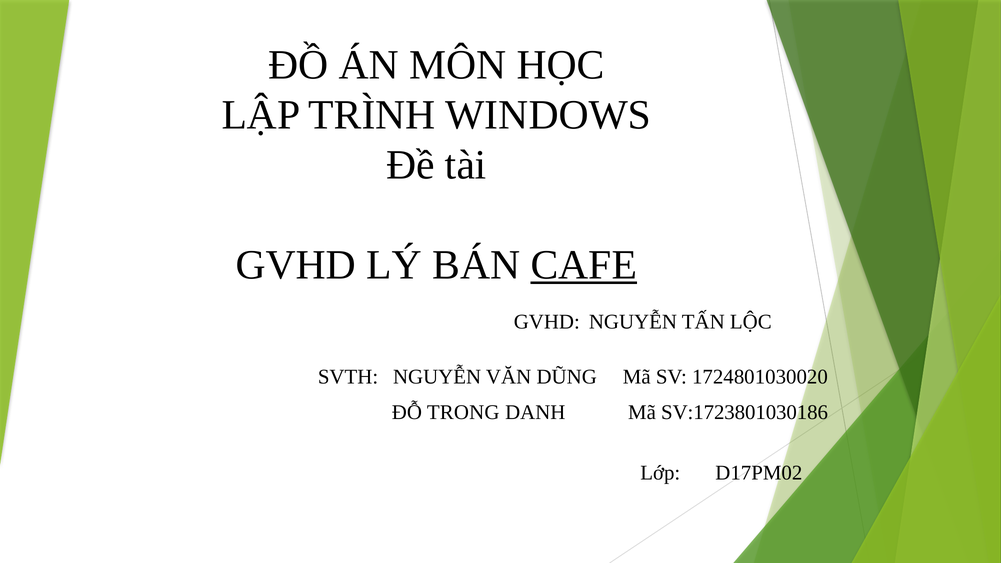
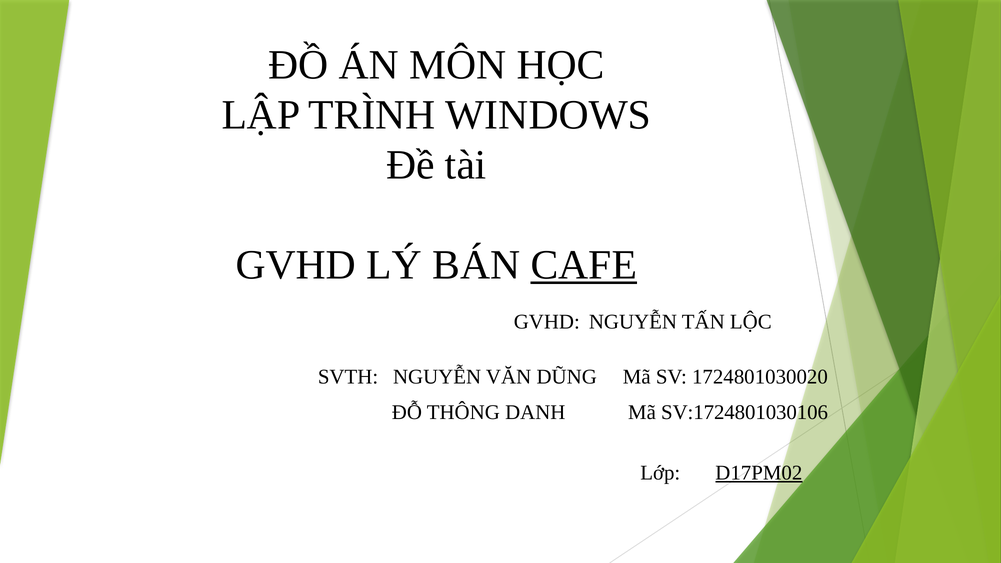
TRONG: TRONG -> THÔNG
SV:1723801030186: SV:1723801030186 -> SV:1724801030106
D17PM02 underline: none -> present
